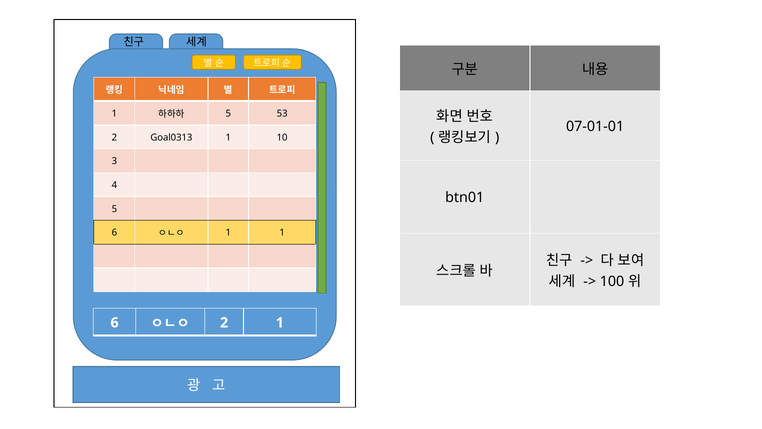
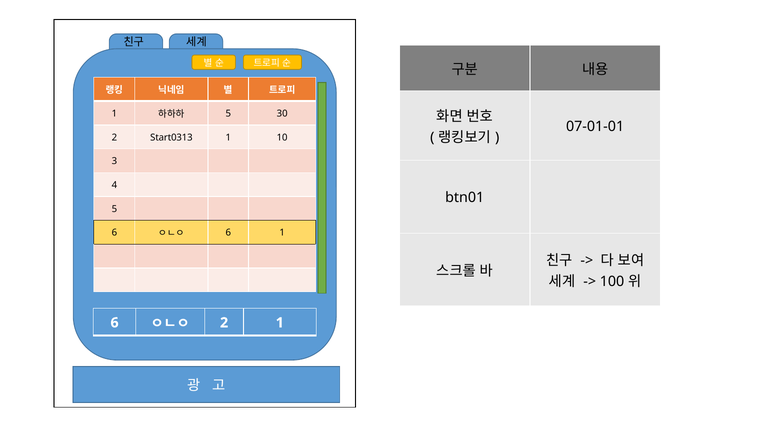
53: 53 -> 30
Goal0313: Goal0313 -> Start0313
ㅇㄴㅇ 1: 1 -> 6
